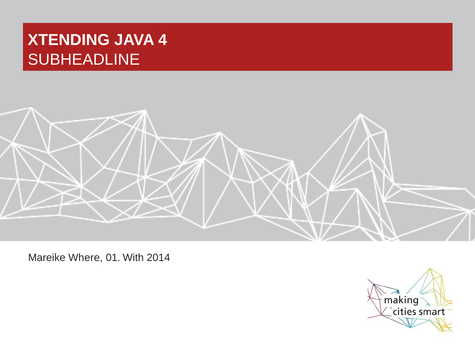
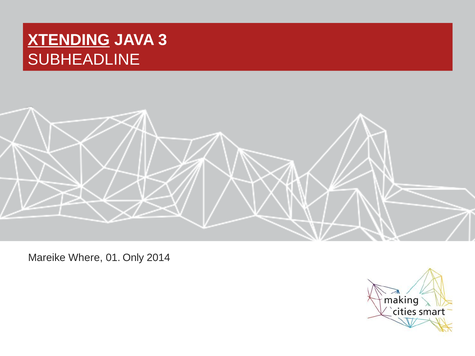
XTENDING underline: none -> present
4: 4 -> 3
With: With -> Only
